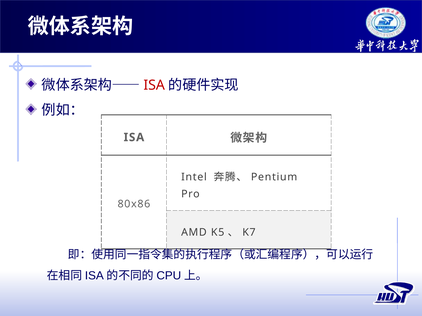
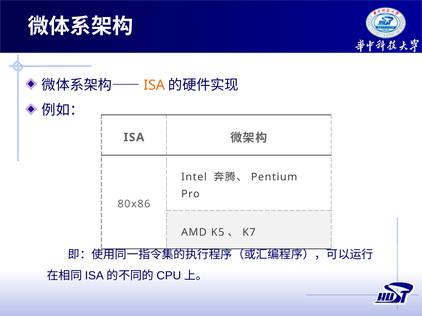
ISA at (154, 85) colour: red -> orange
